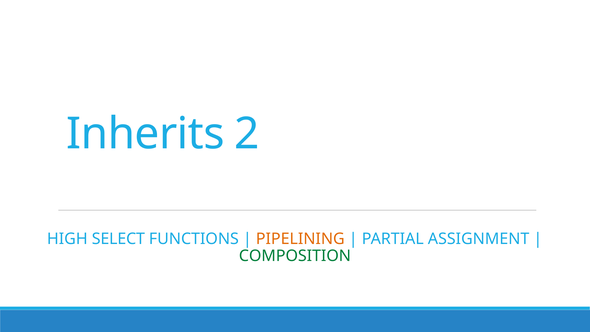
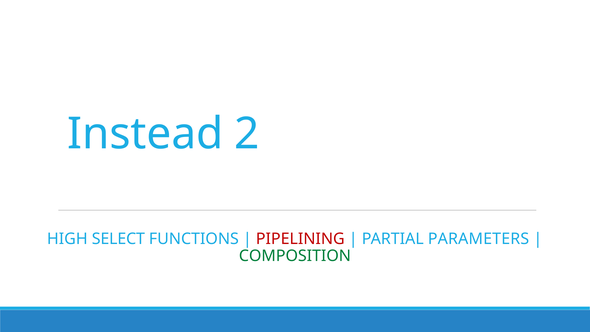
Inherits: Inherits -> Instead
PIPELINING colour: orange -> red
ASSIGNMENT: ASSIGNMENT -> PARAMETERS
